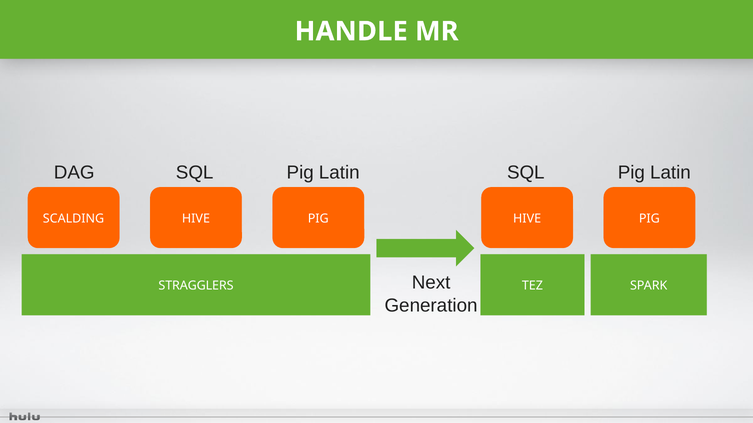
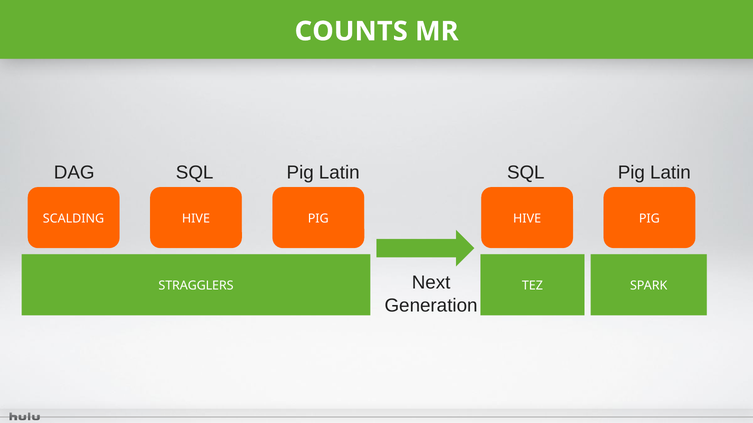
HANDLE: HANDLE -> COUNTS
